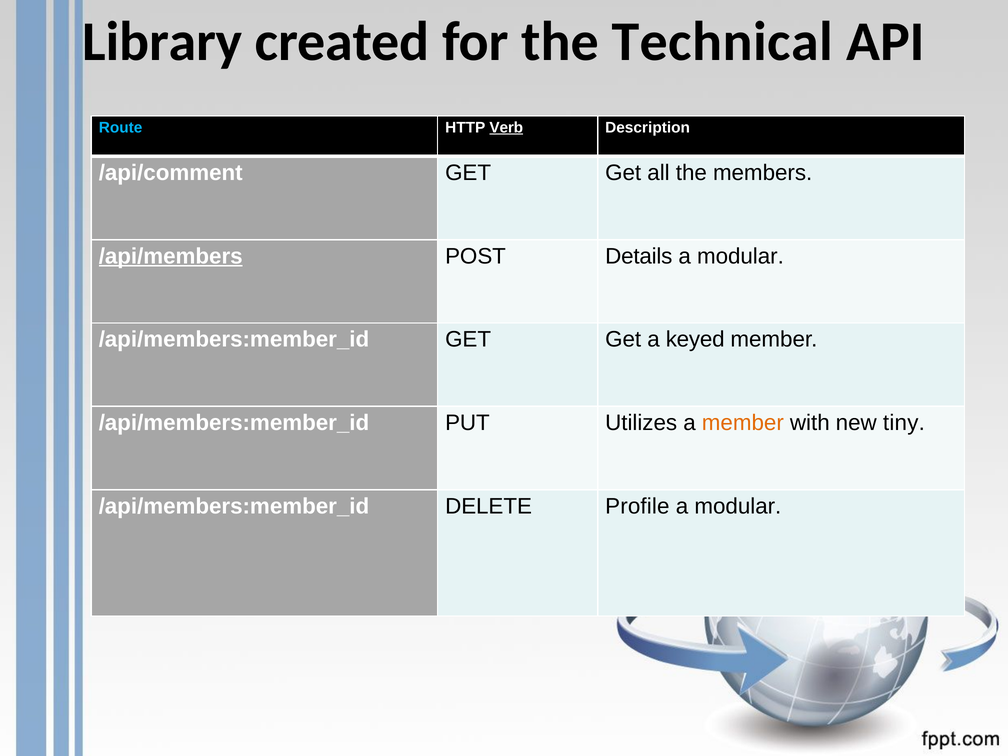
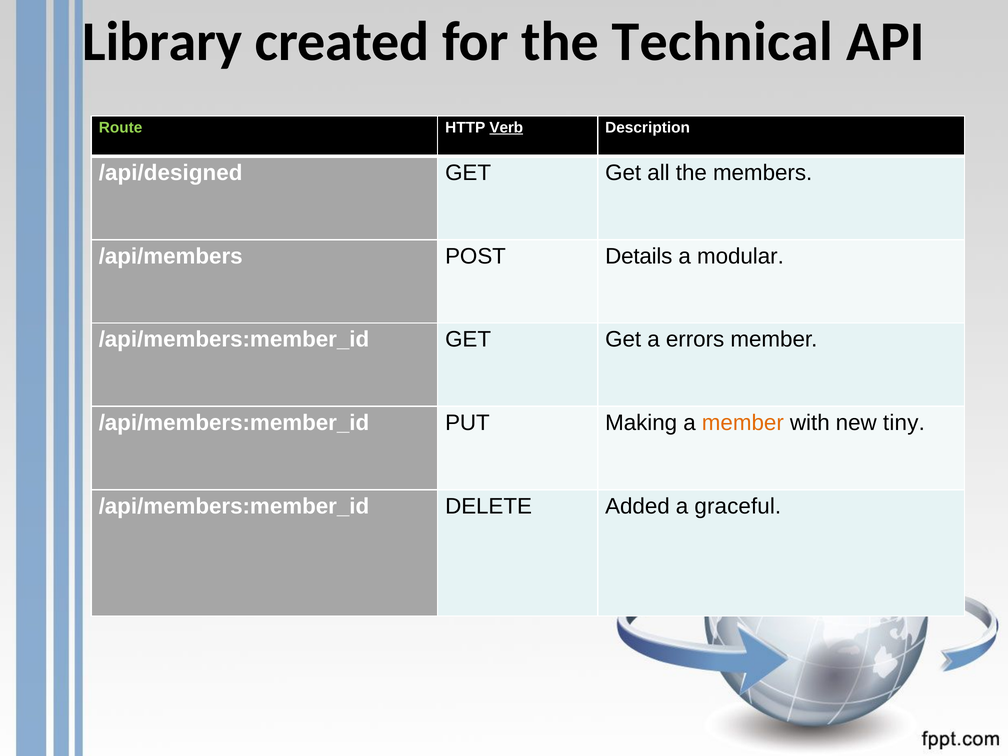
Route colour: light blue -> light green
/api/comment: /api/comment -> /api/designed
/api/members underline: present -> none
keyed: keyed -> errors
Utilizes: Utilizes -> Making
Profile: Profile -> Added
modular at (738, 506): modular -> graceful
